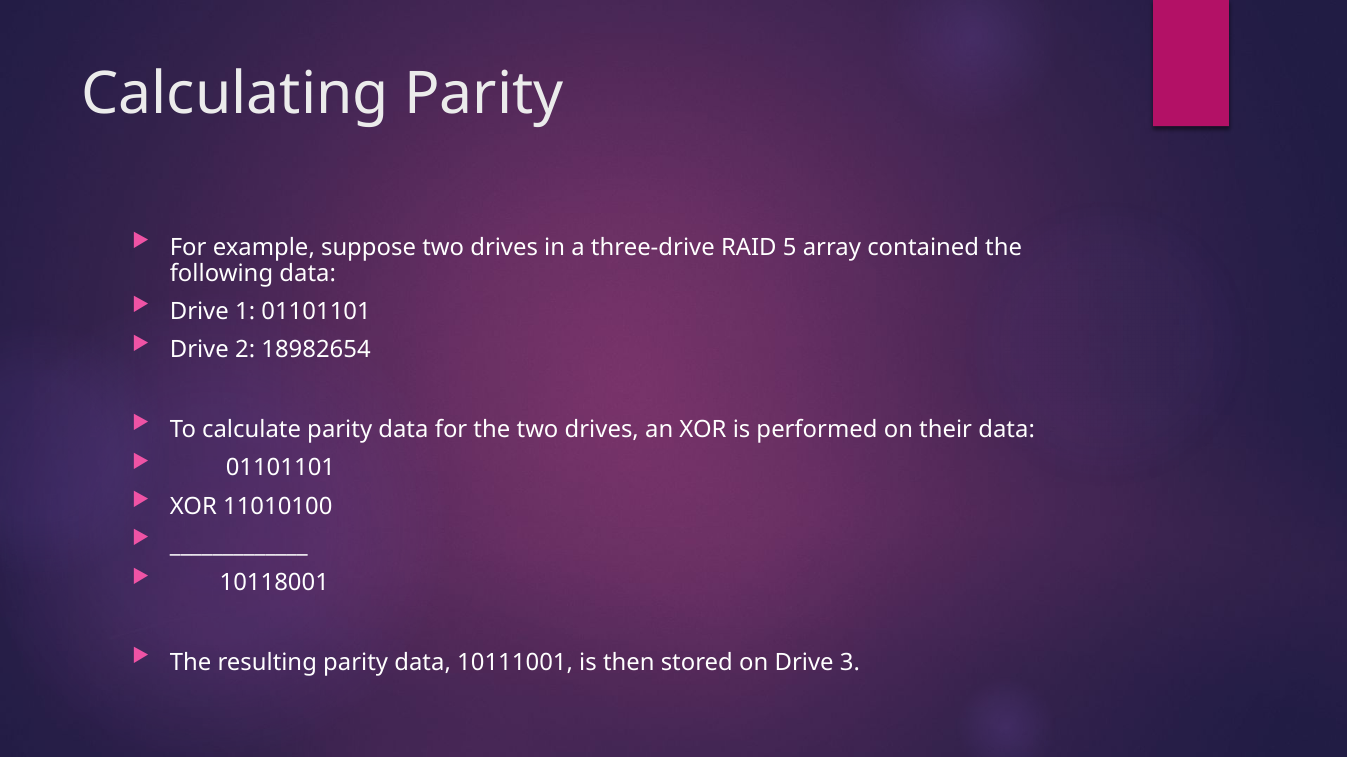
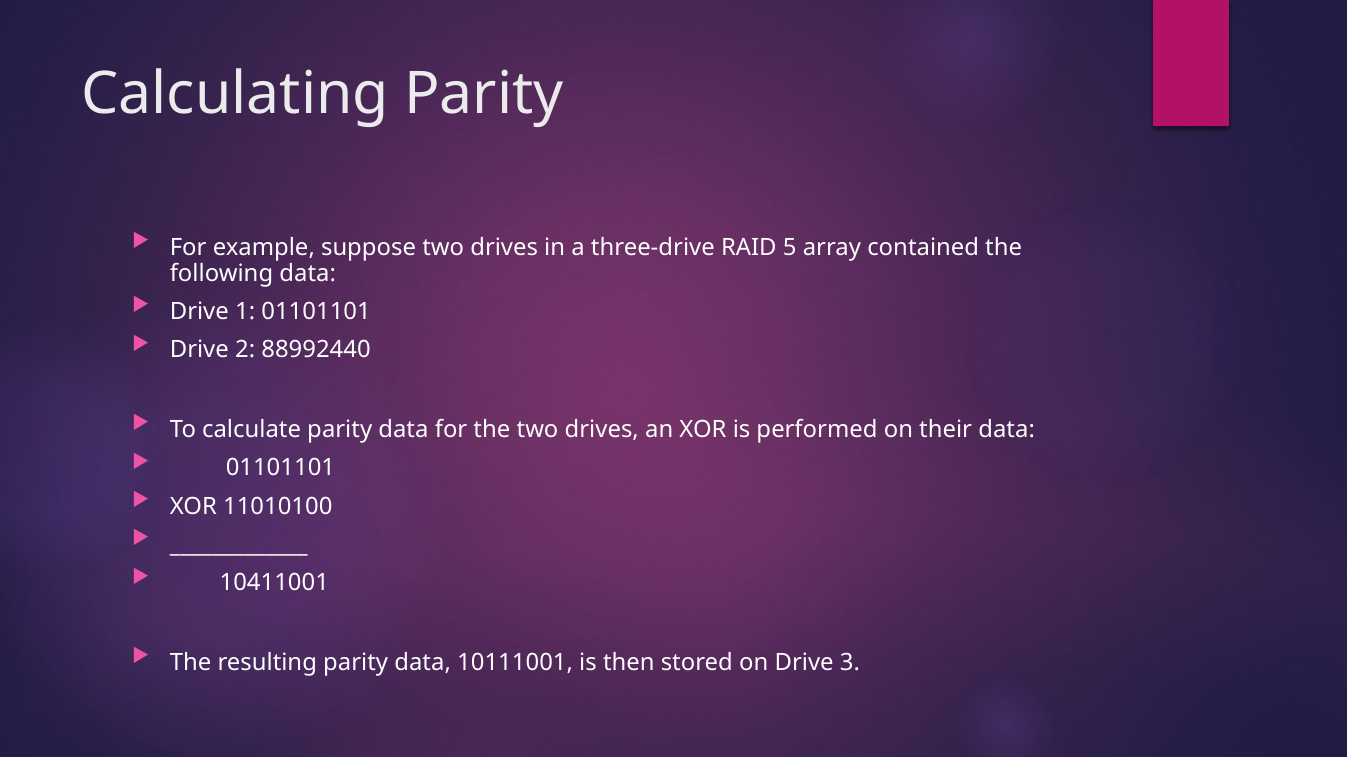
18982654: 18982654 -> 88992440
10118001: 10118001 -> 10411001
